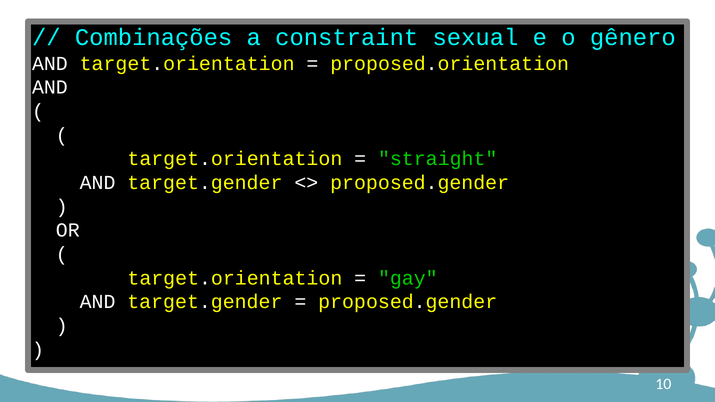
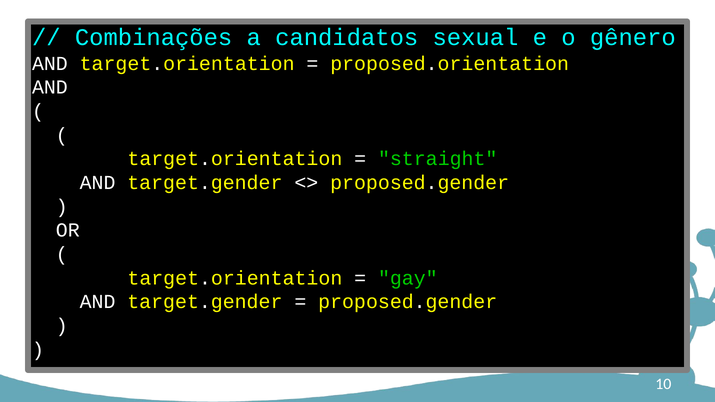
constraint: constraint -> candidatos
